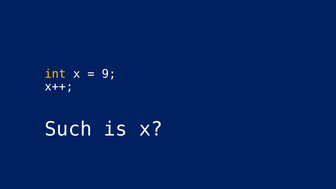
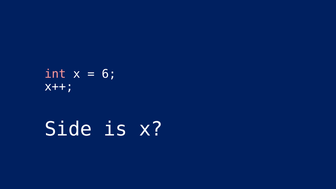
int colour: yellow -> pink
9: 9 -> 6
Such: Such -> Side
